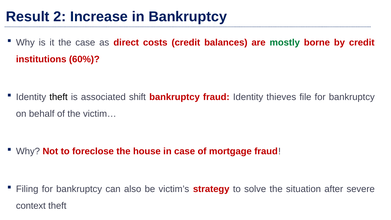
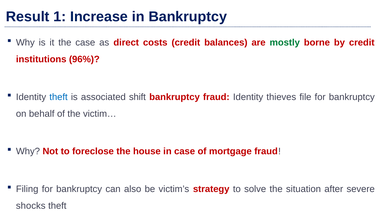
2: 2 -> 1
60%: 60% -> 96%
theft at (59, 97) colour: black -> blue
context: context -> shocks
